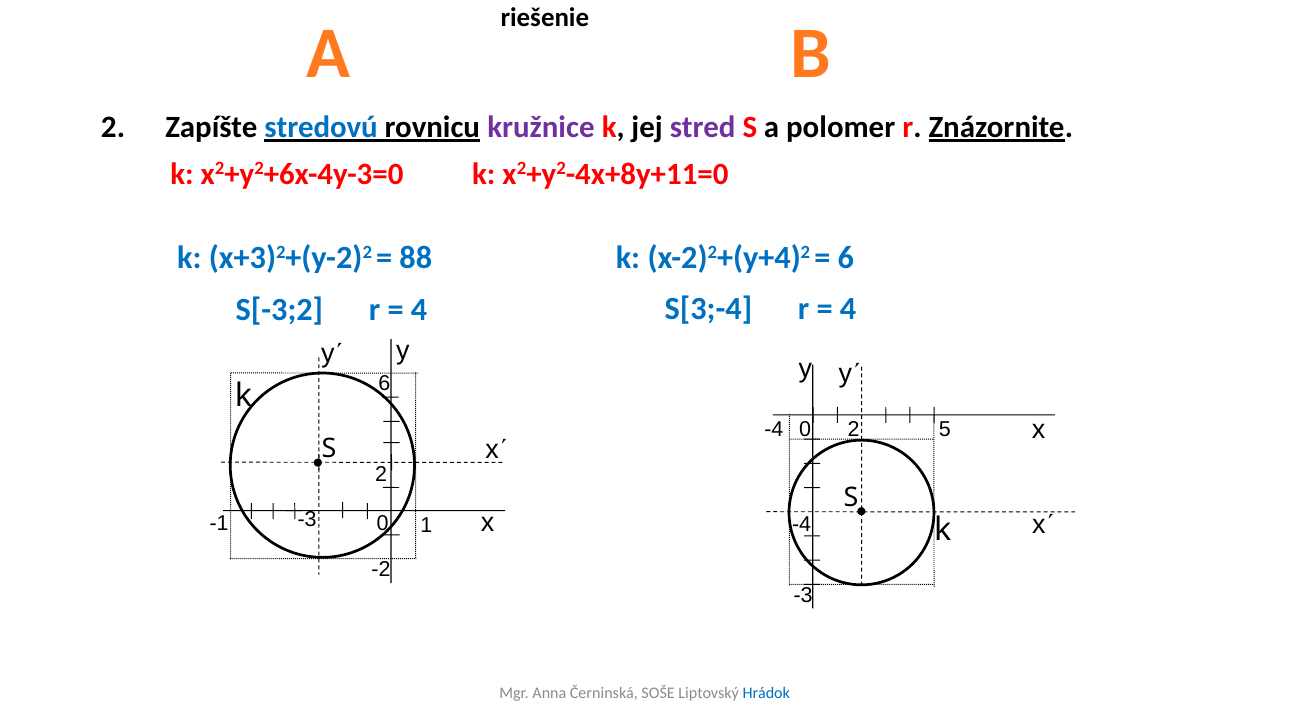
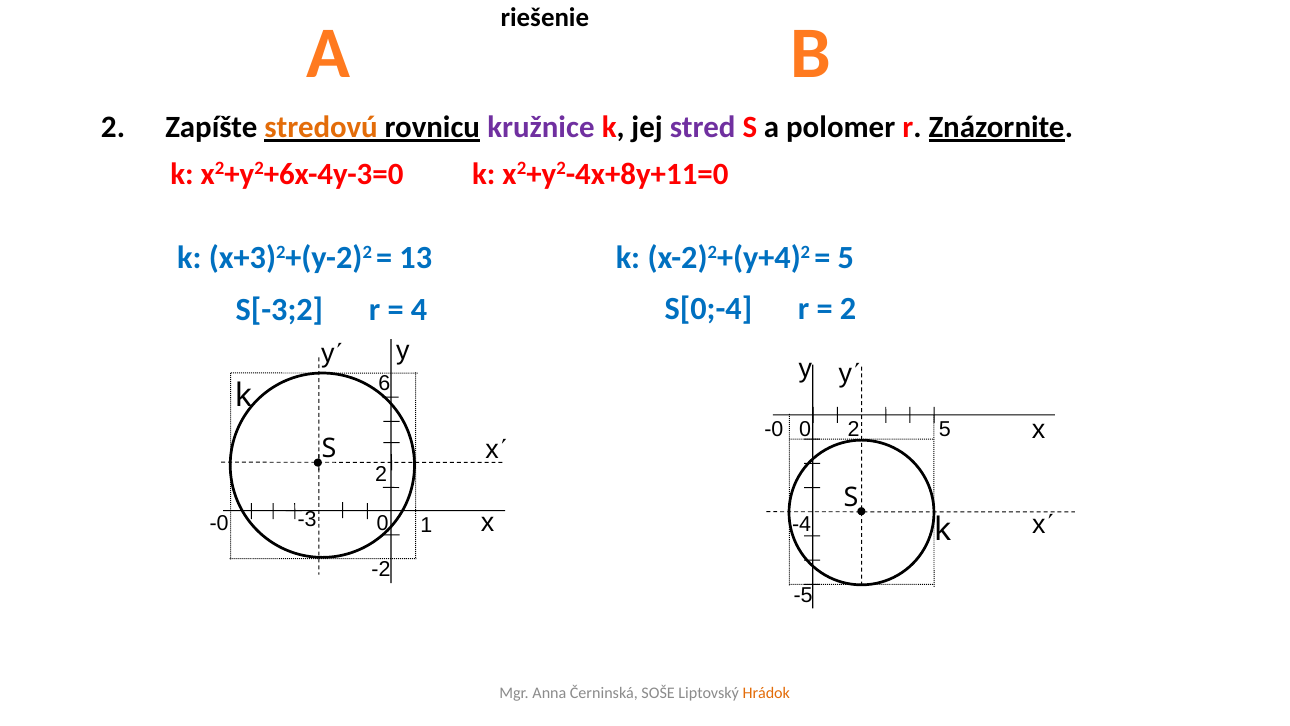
stredovú colour: blue -> orange
88: 88 -> 13
6 at (846, 258): 6 -> 5
S[3;-4: S[3;-4 -> S[0;-4
4 at (848, 309): 4 -> 2
-4 at (774, 429): -4 -> -0
-1 at (219, 523): -1 -> -0
-3 at (803, 595): -3 -> -5
Hrádok colour: blue -> orange
